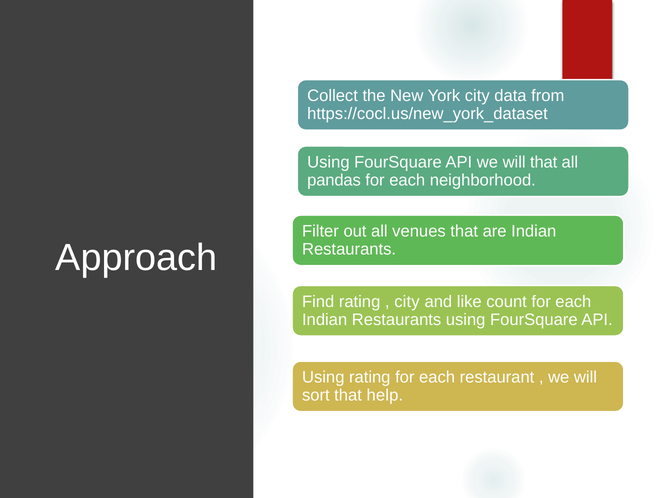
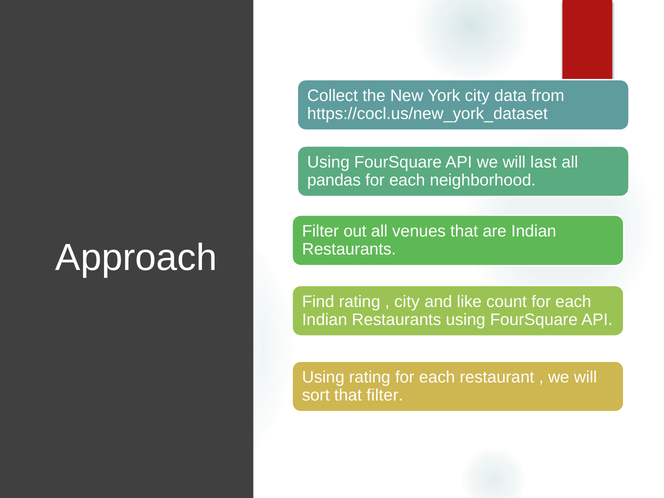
will that: that -> last
that help: help -> filter
